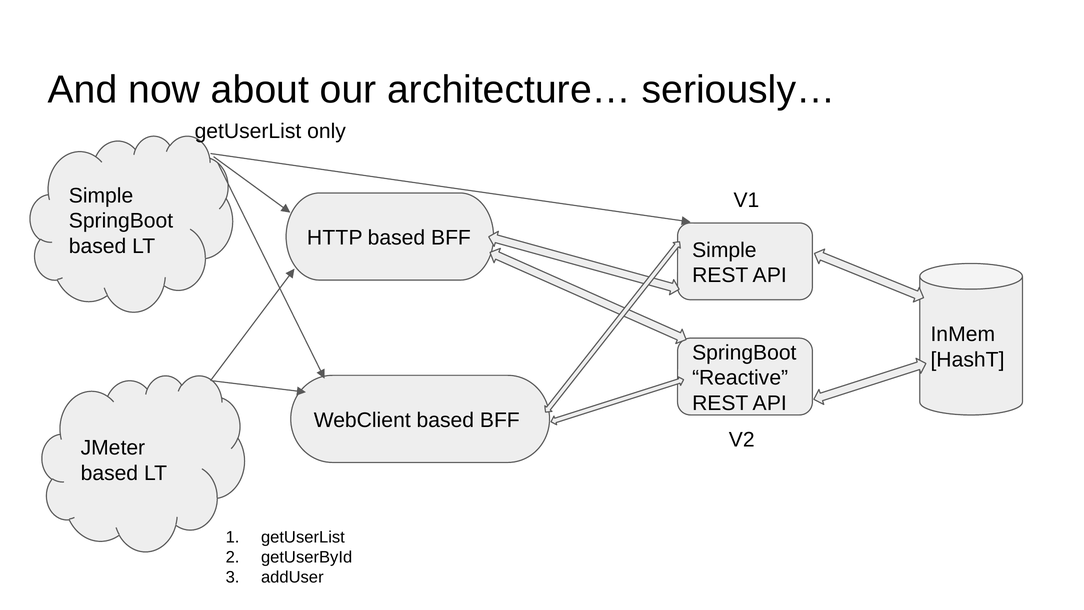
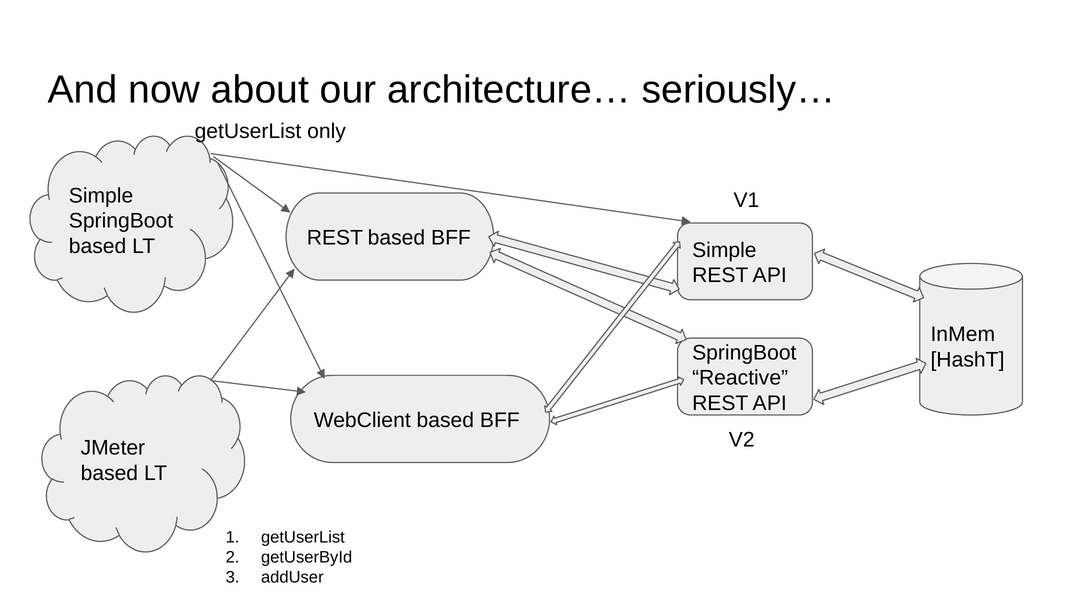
HTTP at (335, 238): HTTP -> REST
